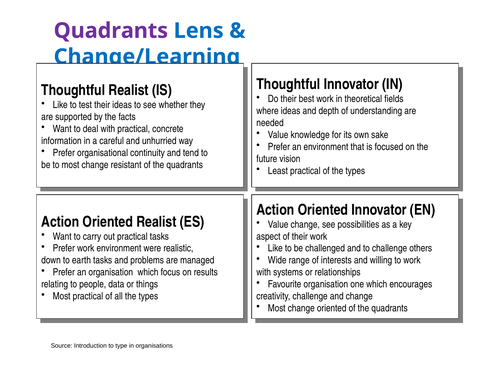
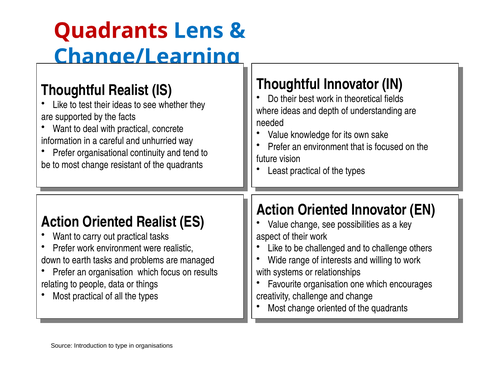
Quadrants at (111, 31) colour: purple -> red
